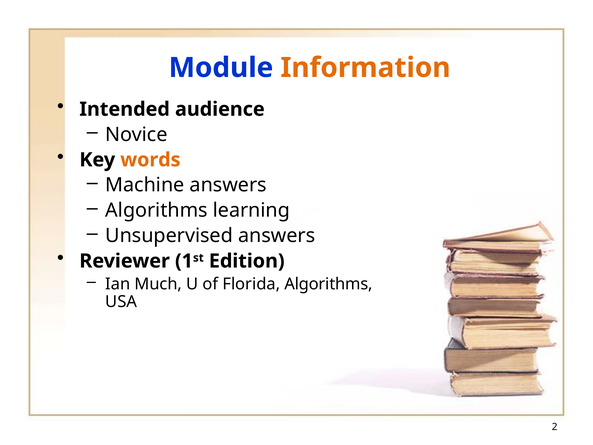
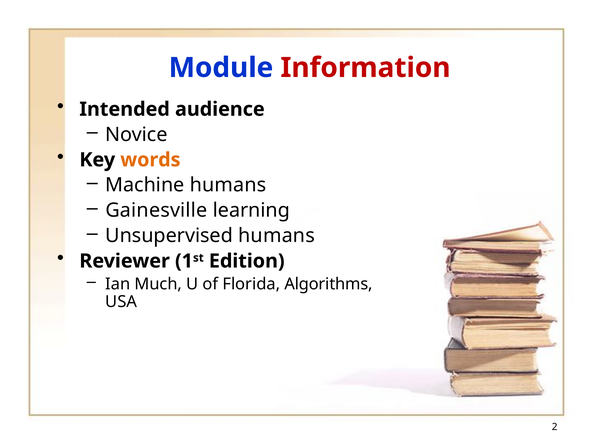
Information colour: orange -> red
Machine answers: answers -> humans
Algorithms at (156, 210): Algorithms -> Gainesville
Unsupervised answers: answers -> humans
